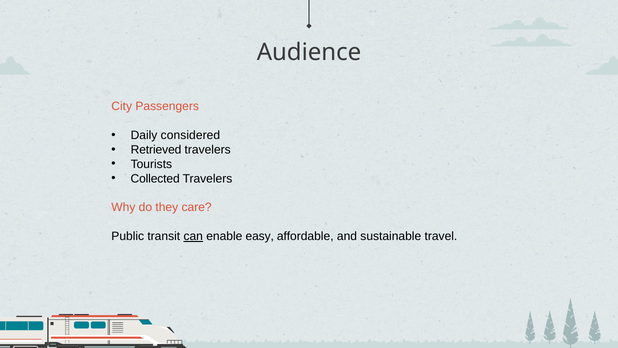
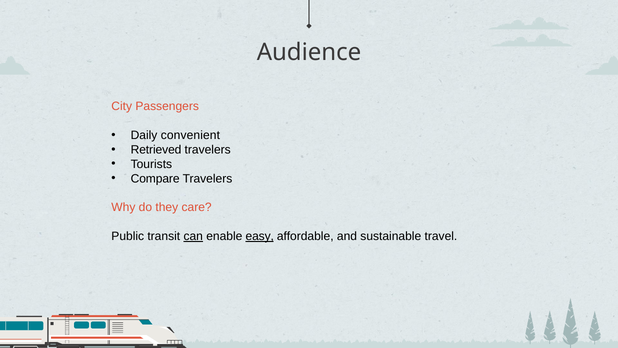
considered: considered -> convenient
Collected: Collected -> Compare
easy underline: none -> present
